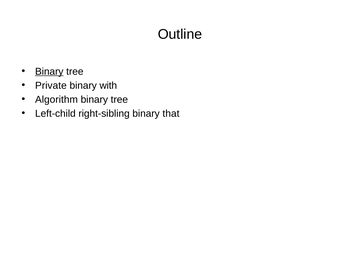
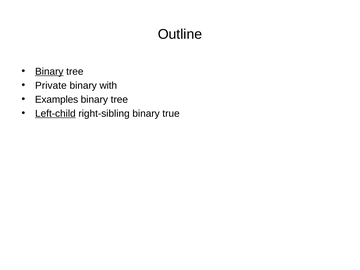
Algorithm: Algorithm -> Examples
Left-child underline: none -> present
that: that -> true
